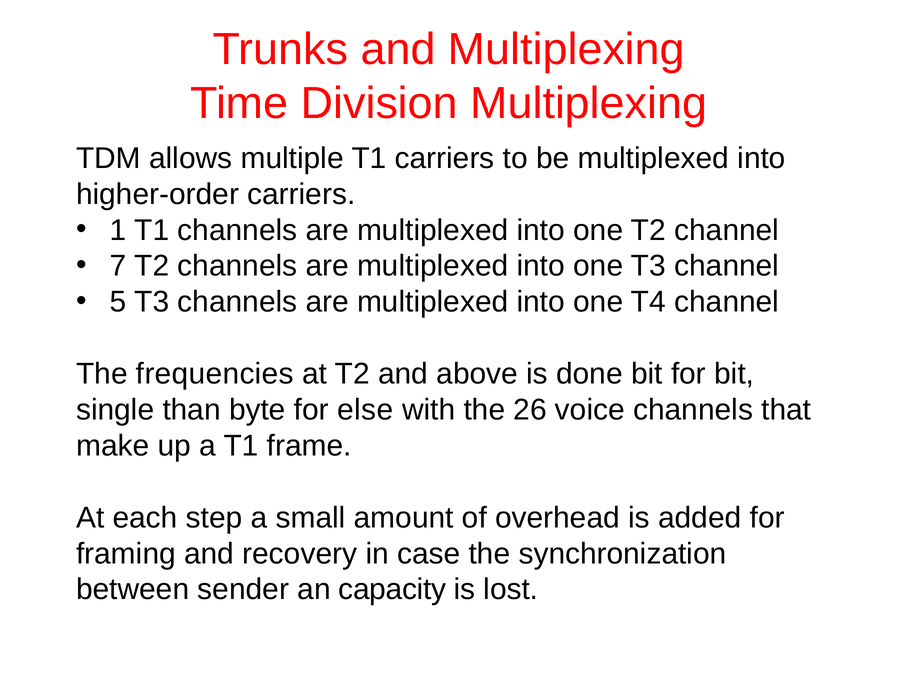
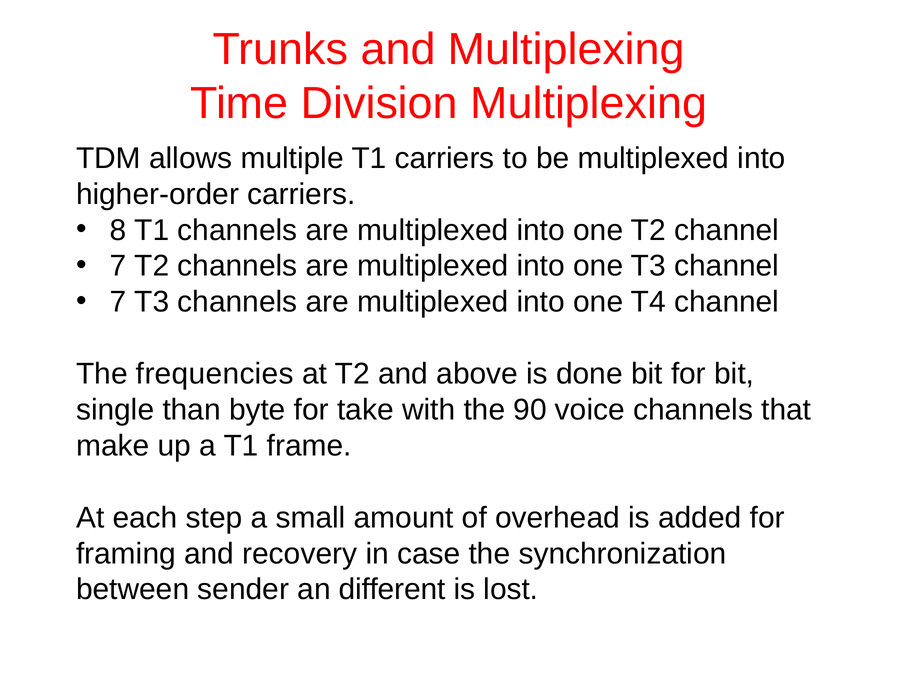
1: 1 -> 8
5 at (118, 302): 5 -> 7
else: else -> take
26: 26 -> 90
capacity: capacity -> different
